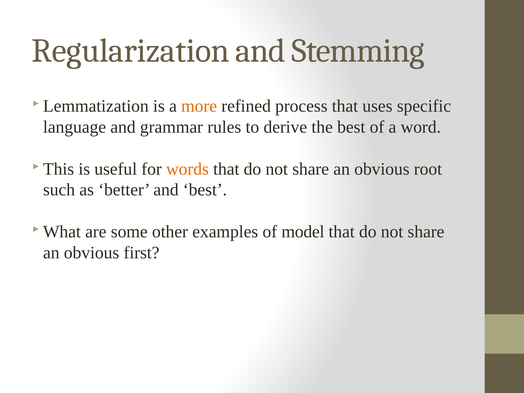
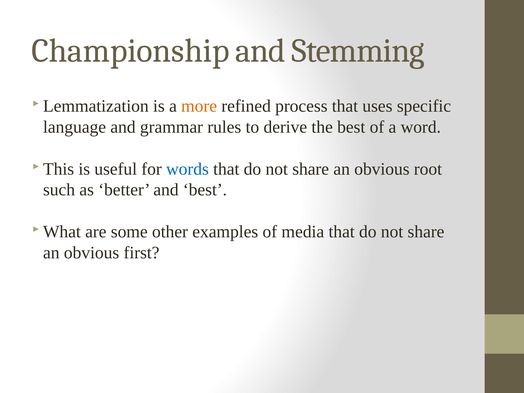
Regularization: Regularization -> Championship
words colour: orange -> blue
model: model -> media
